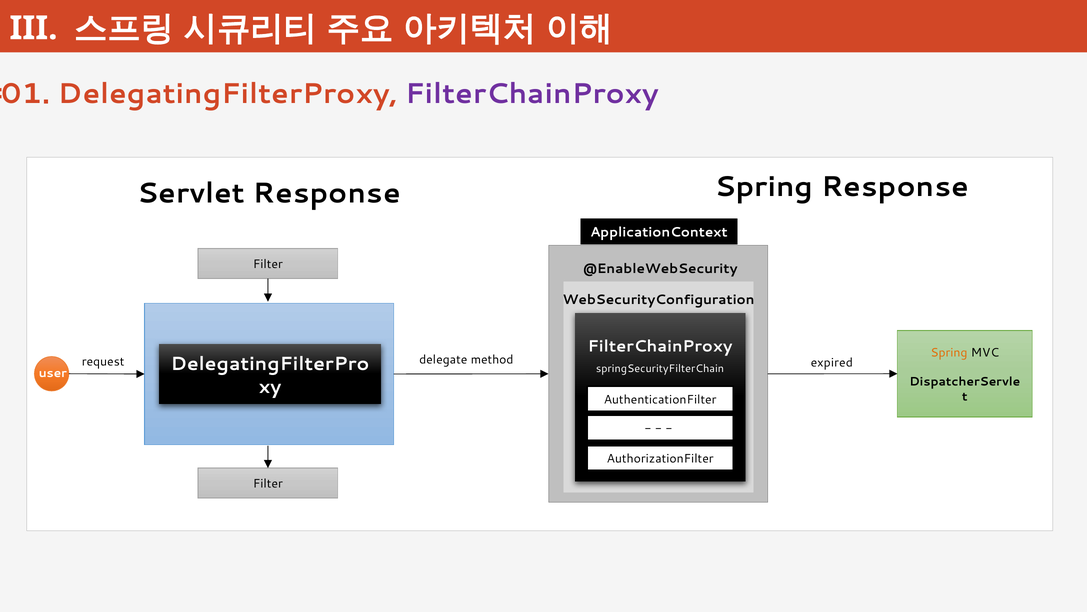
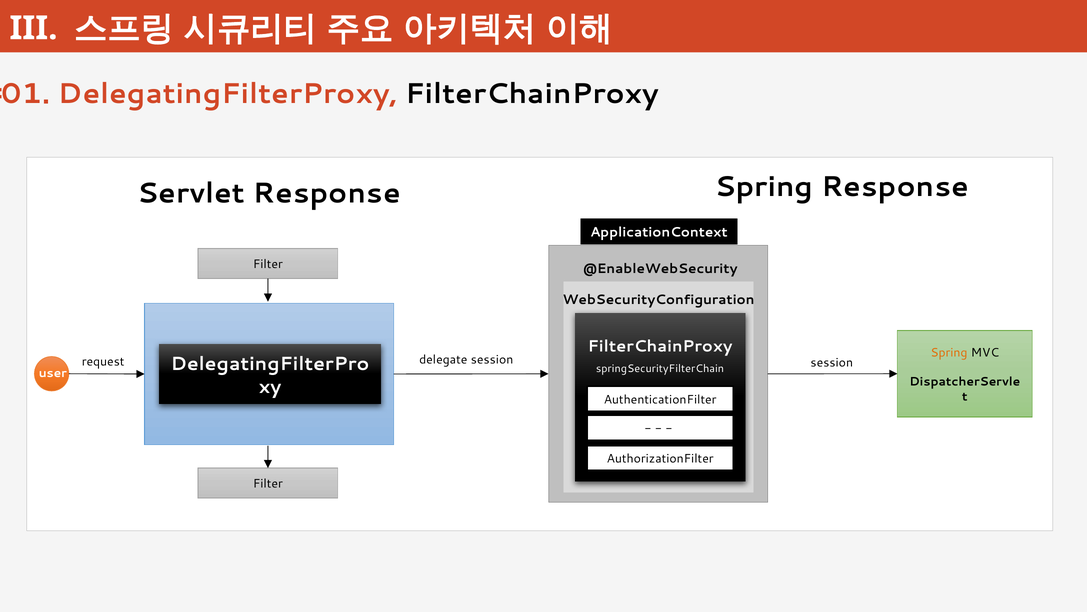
FilterChainProxy at (532, 94) colour: purple -> black
delegate method: method -> session
expired at (832, 362): expired -> session
